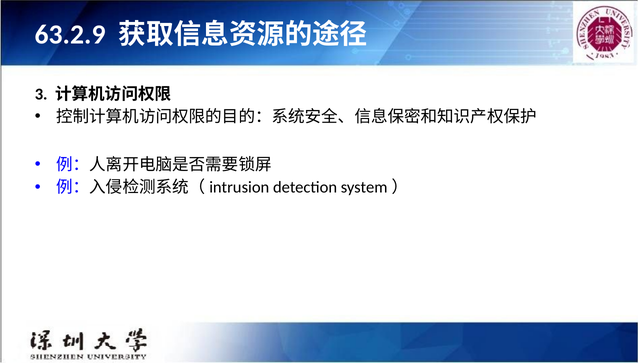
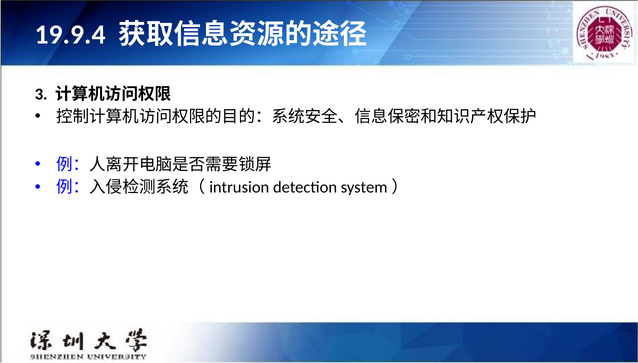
63.2.9: 63.2.9 -> 19.9.4
